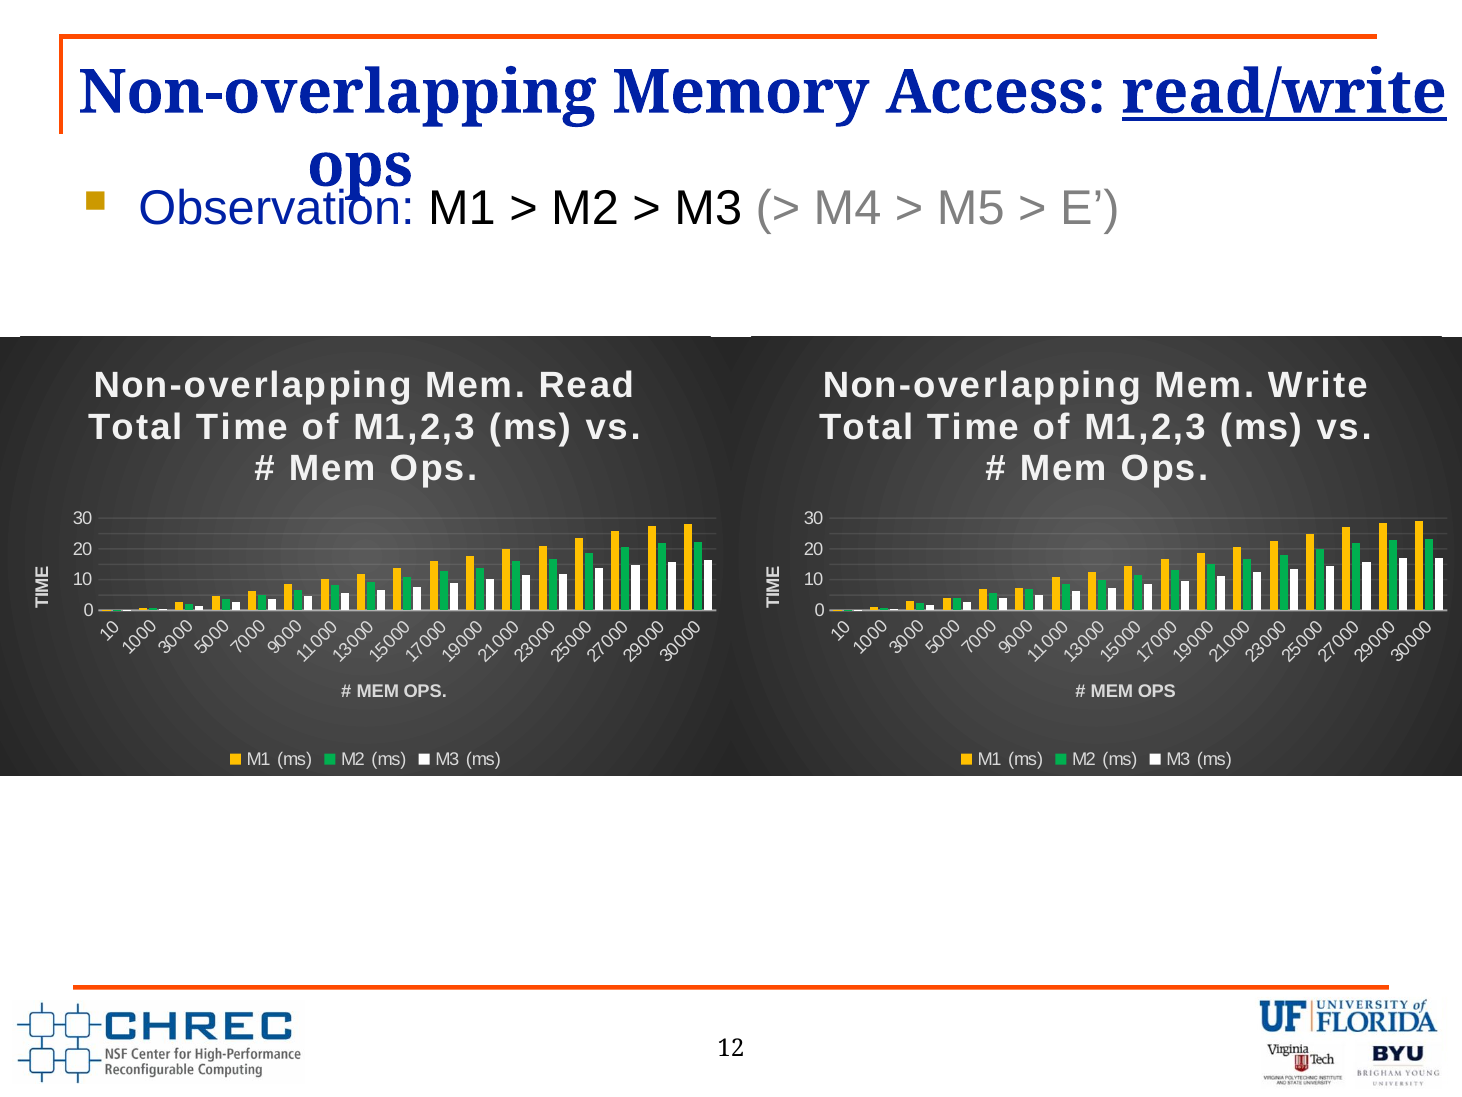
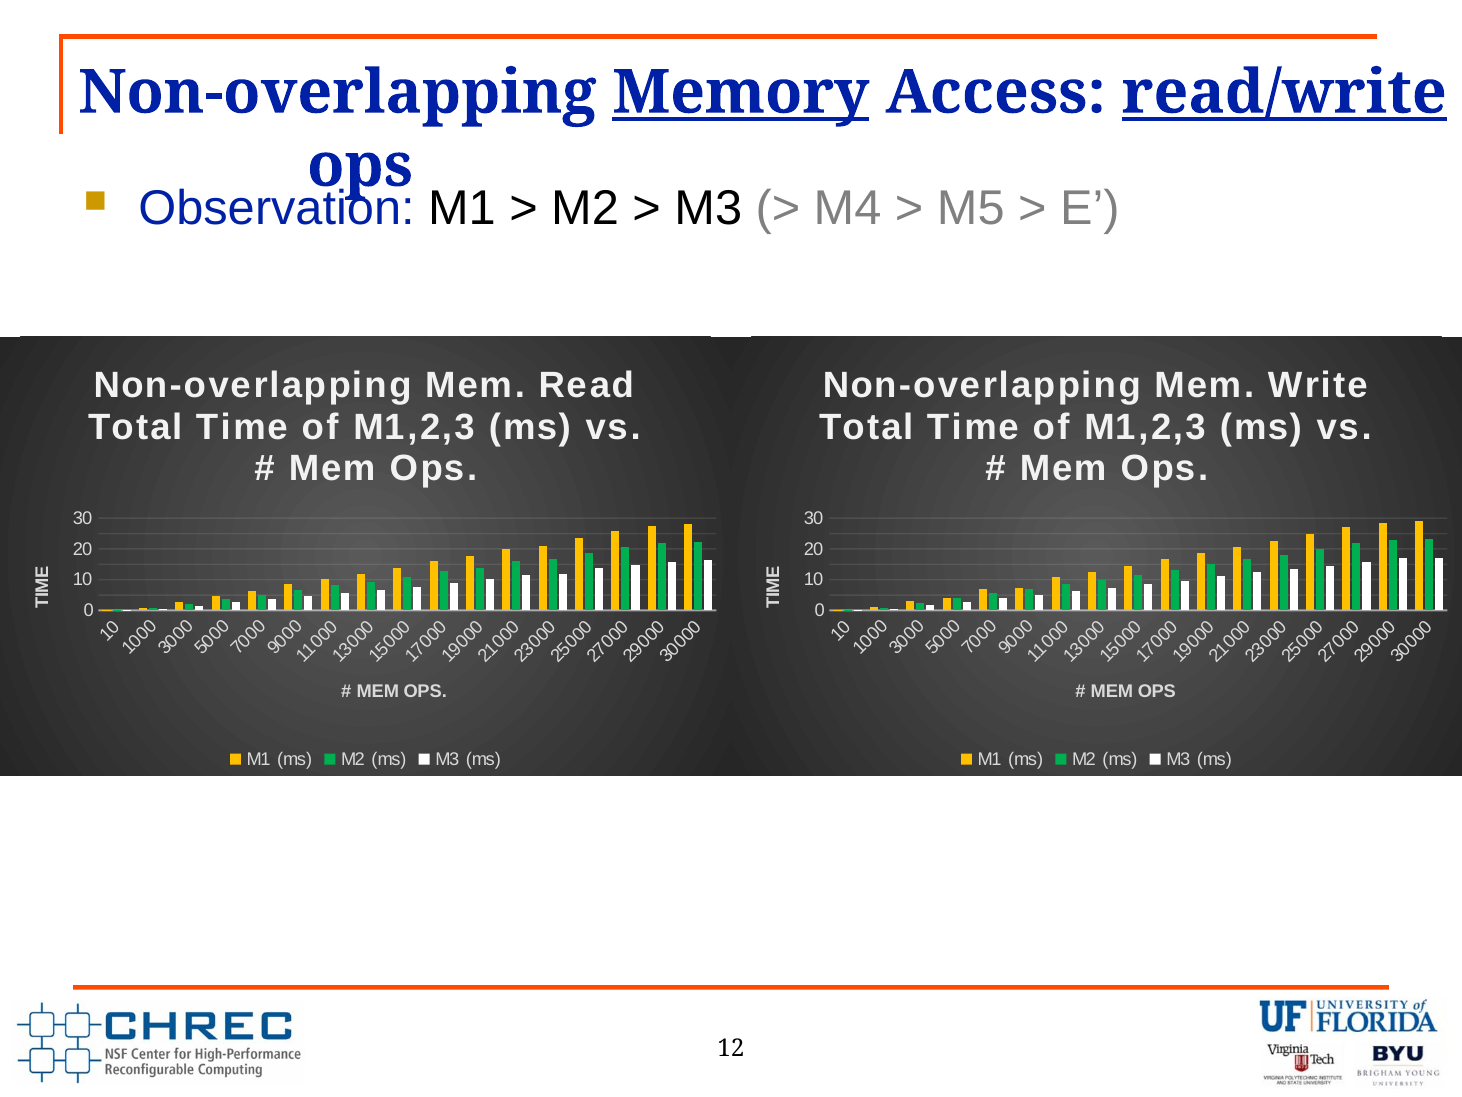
Memory underline: none -> present
